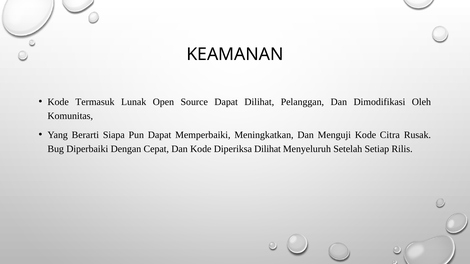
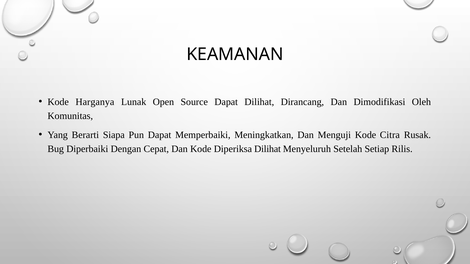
Termasuk: Termasuk -> Harganya
Pelanggan: Pelanggan -> Dirancang
